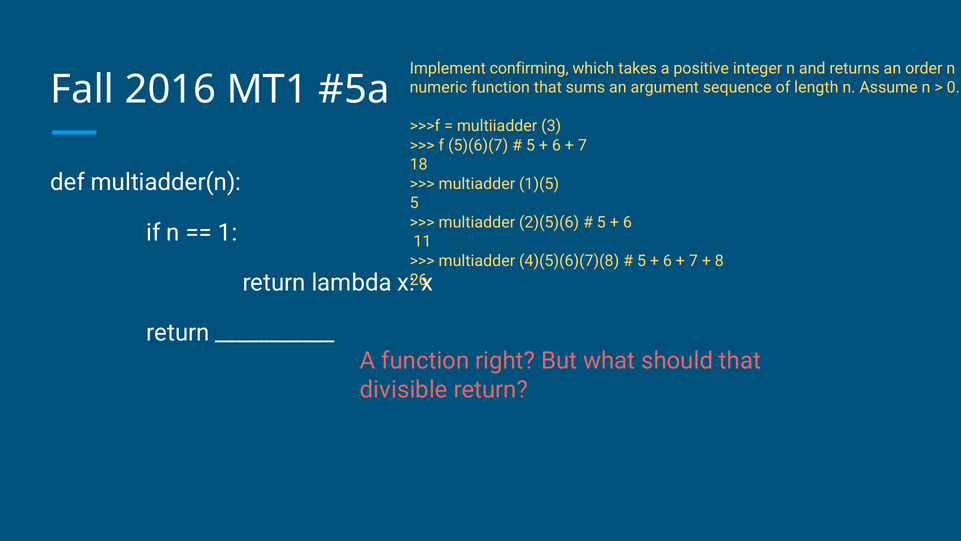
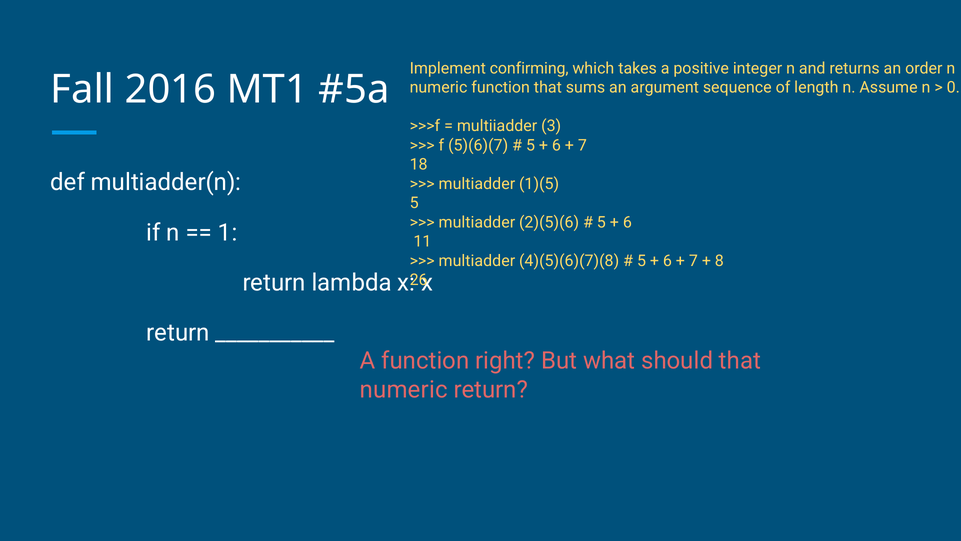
divisible at (404, 389): divisible -> numeric
